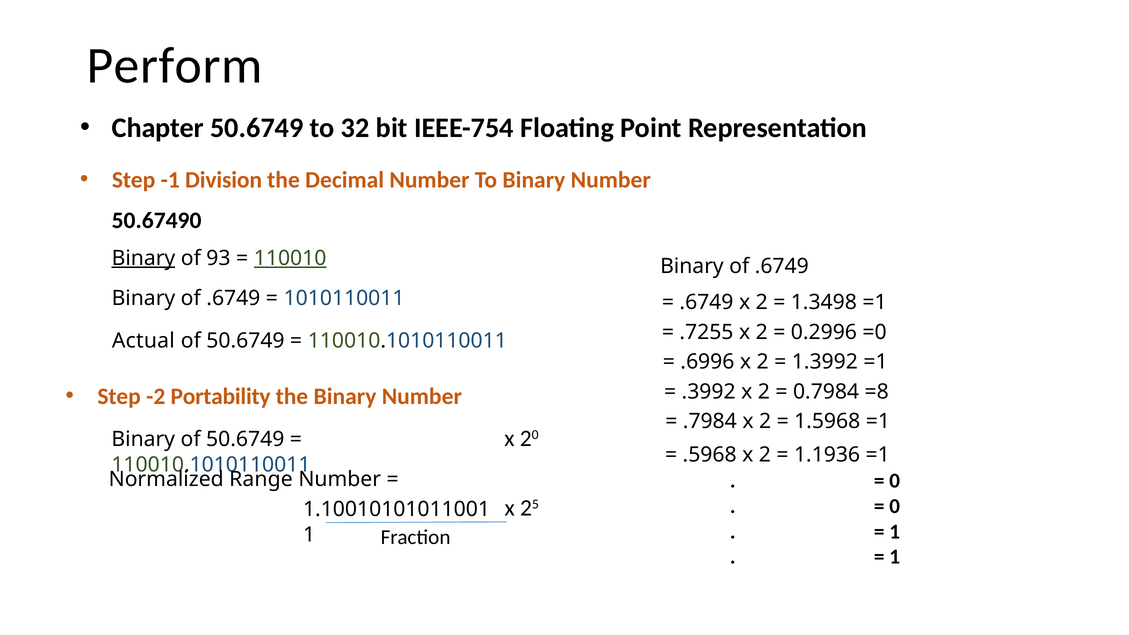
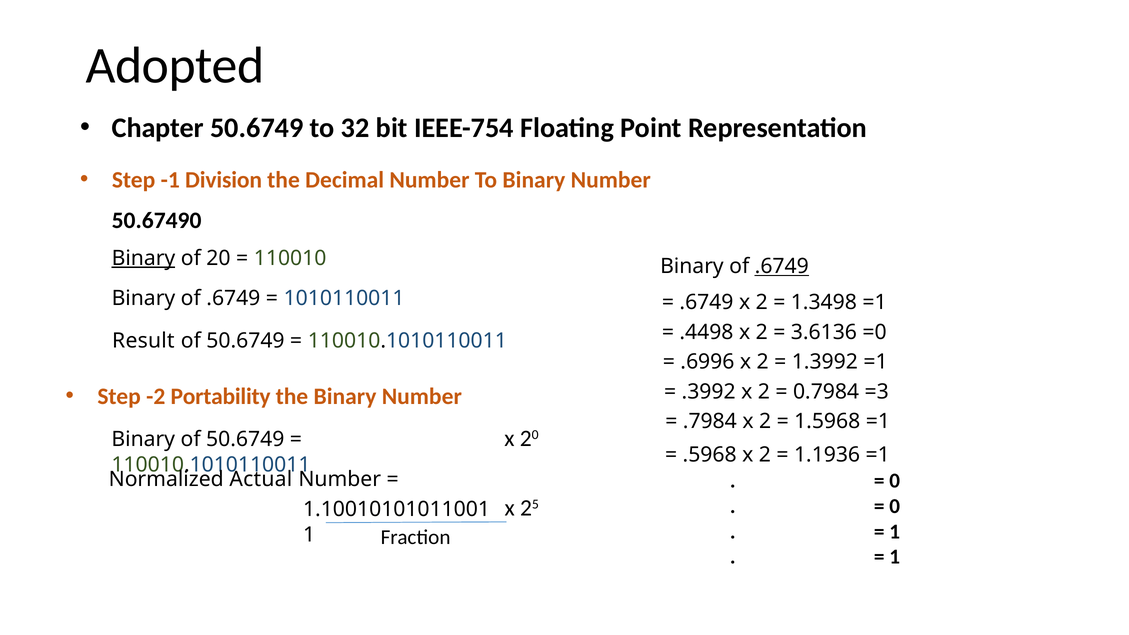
Perform: Perform -> Adopted
of 93: 93 -> 20
110010 underline: present -> none
.6749 at (782, 266) underline: none -> present
.7255: .7255 -> .4498
0.2996: 0.2996 -> 3.6136
Actual: Actual -> Result
=8: =8 -> =3
Range: Range -> Actual
